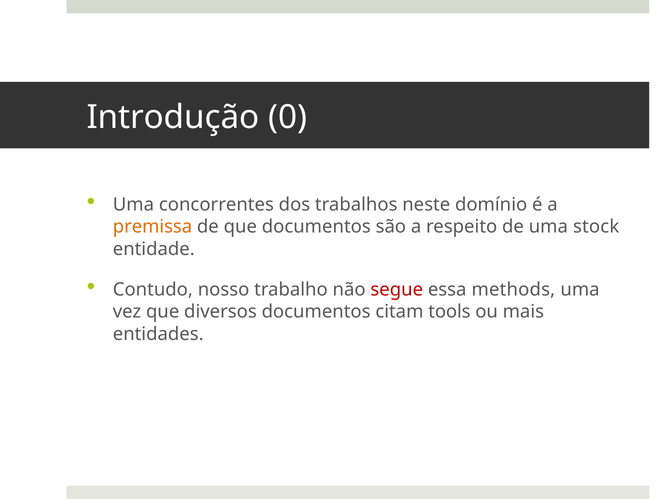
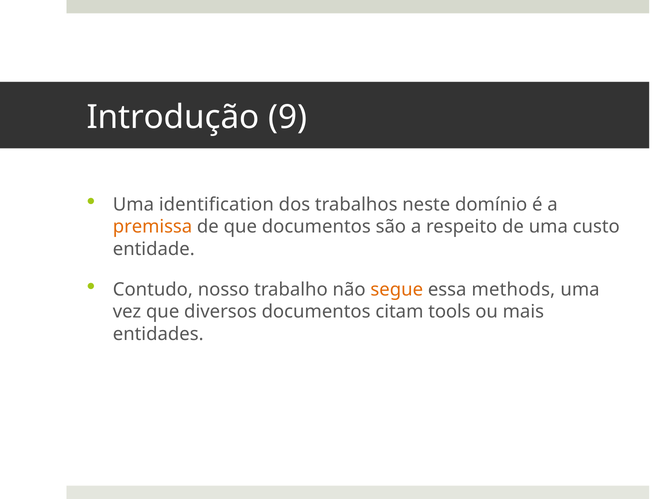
0: 0 -> 9
concorrentes: concorrentes -> identification
stock: stock -> custo
segue colour: red -> orange
